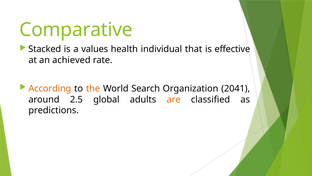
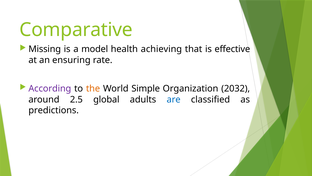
Stacked: Stacked -> Missing
values: values -> model
individual: individual -> achieving
achieved: achieved -> ensuring
According colour: orange -> purple
Search: Search -> Simple
2041: 2041 -> 2032
are colour: orange -> blue
